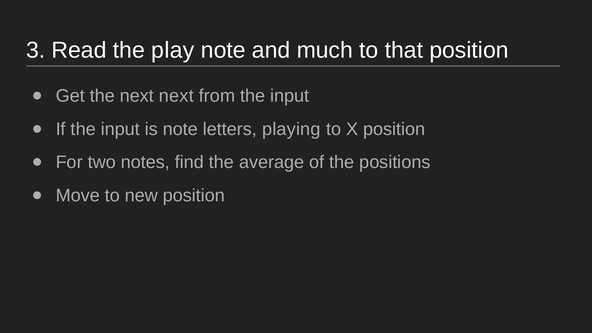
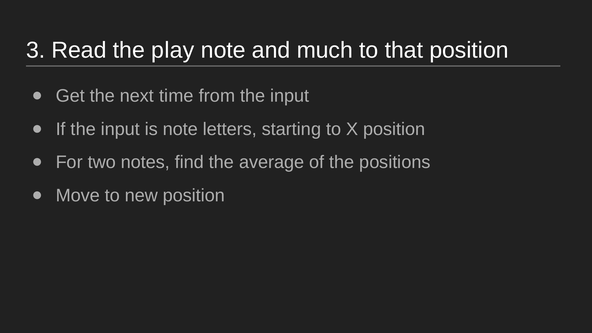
next next: next -> time
playing: playing -> starting
